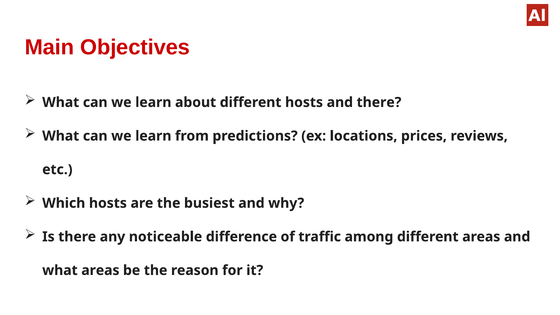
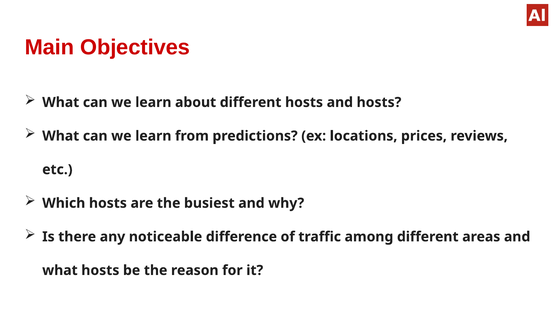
and there: there -> hosts
what areas: areas -> hosts
